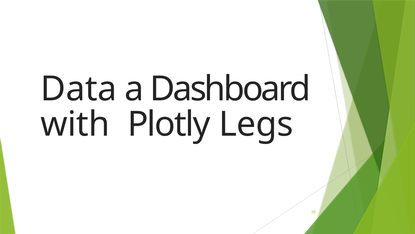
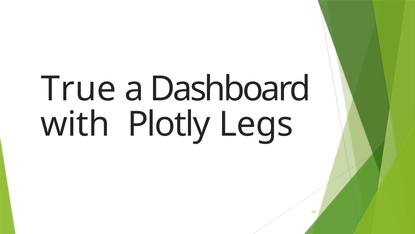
Data: Data -> True
